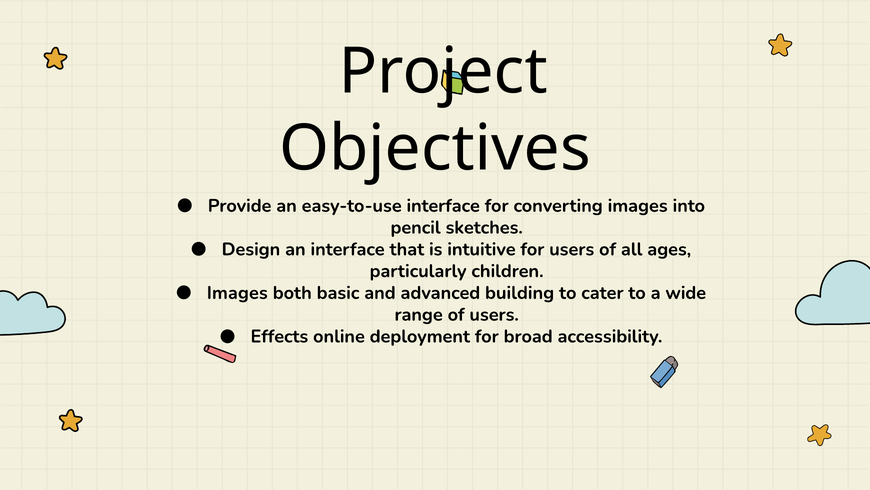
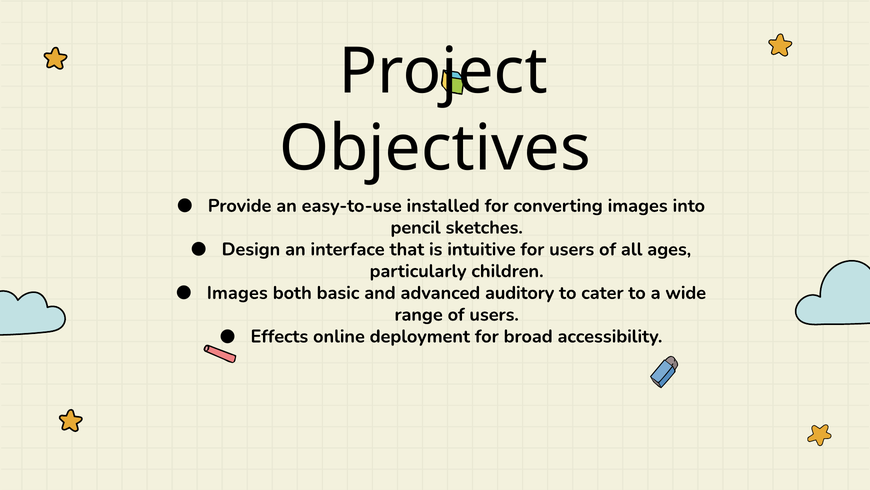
easy-to-use interface: interface -> installed
building: building -> auditory
